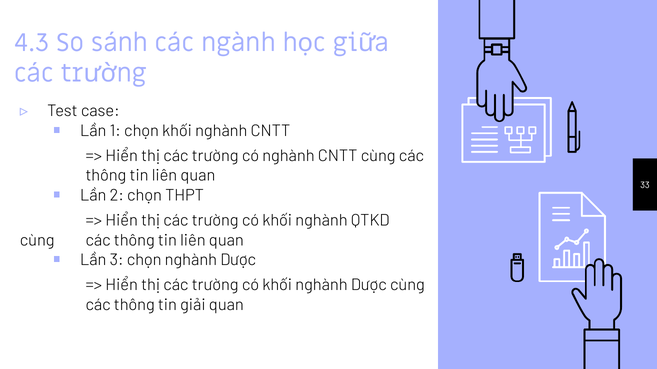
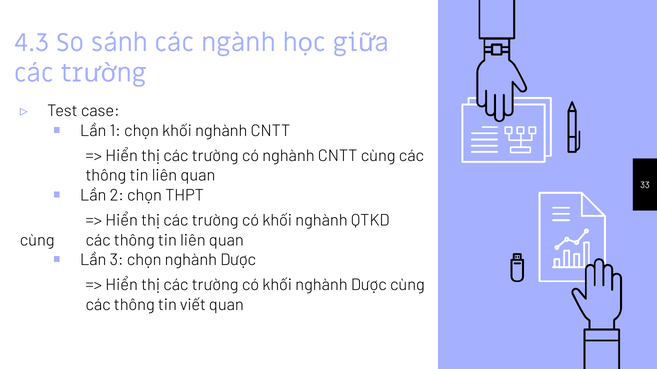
giải: giải -> viết
